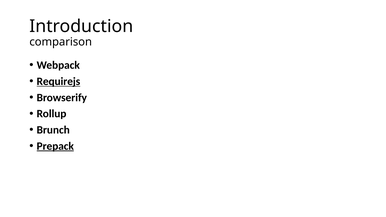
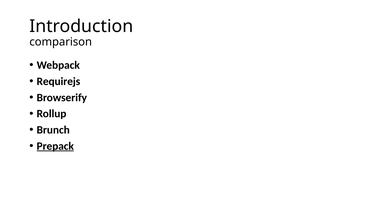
Requirejs underline: present -> none
